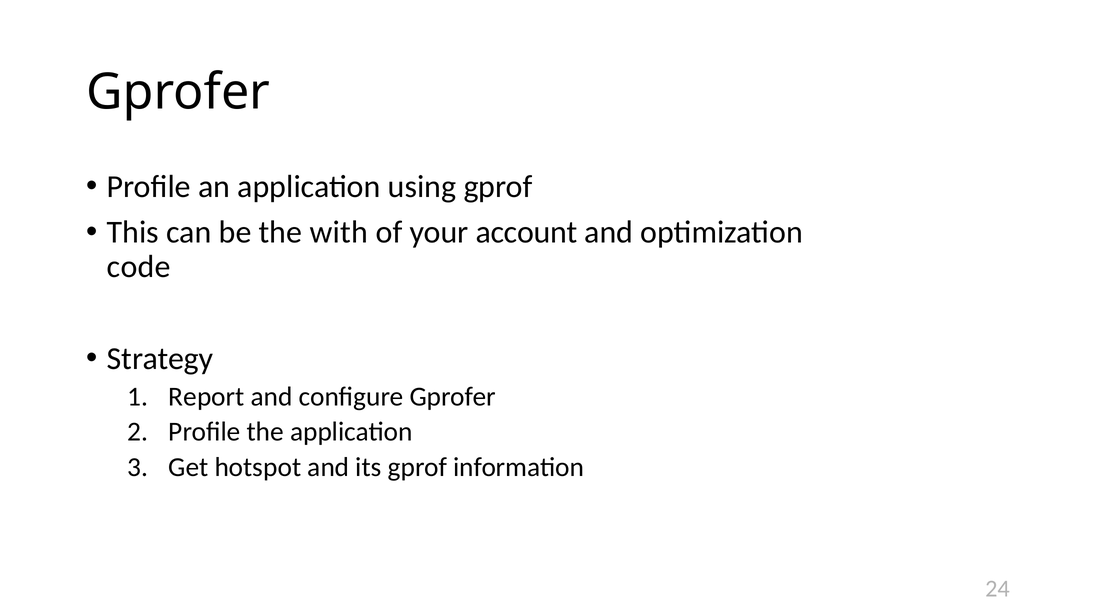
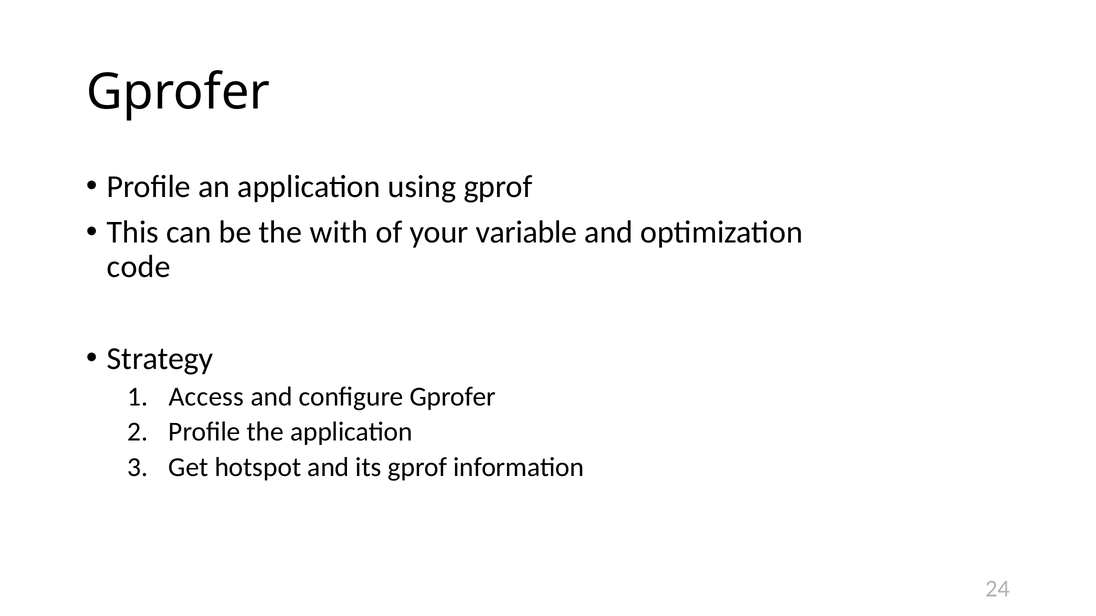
account: account -> variable
Report: Report -> Access
